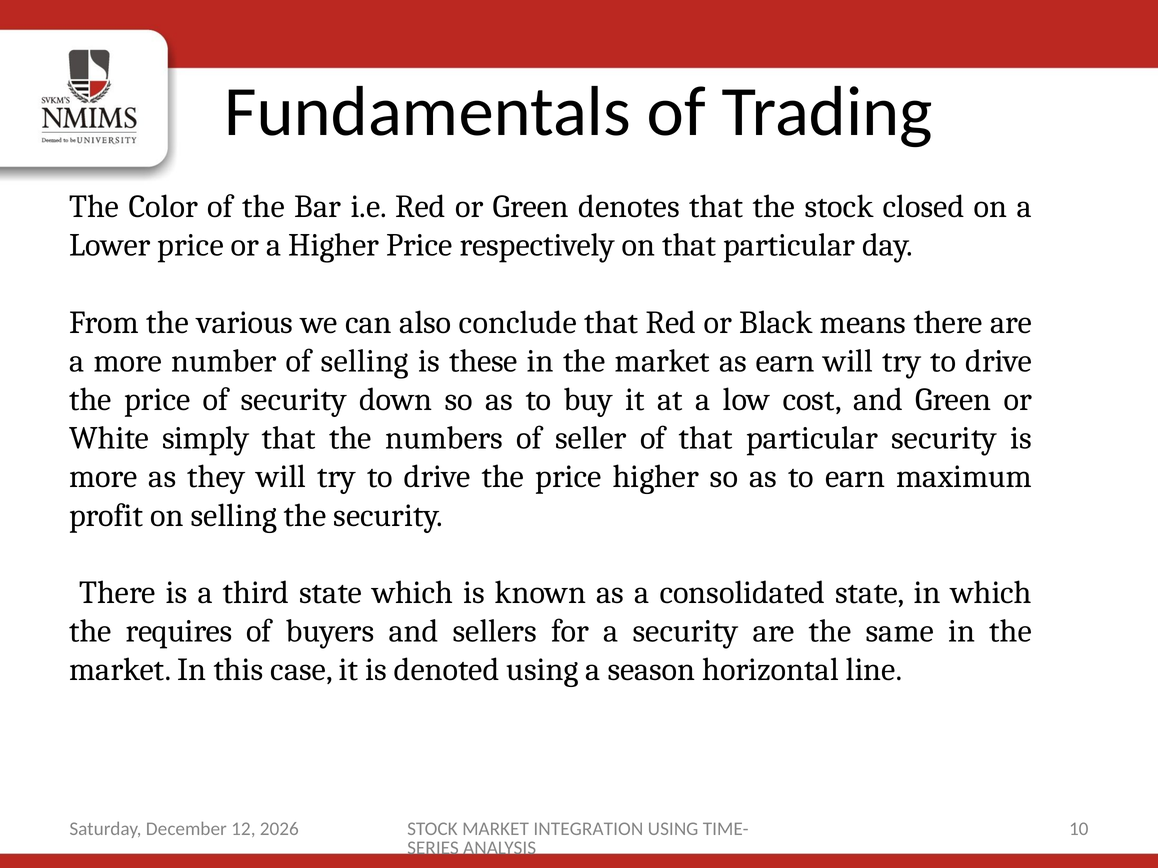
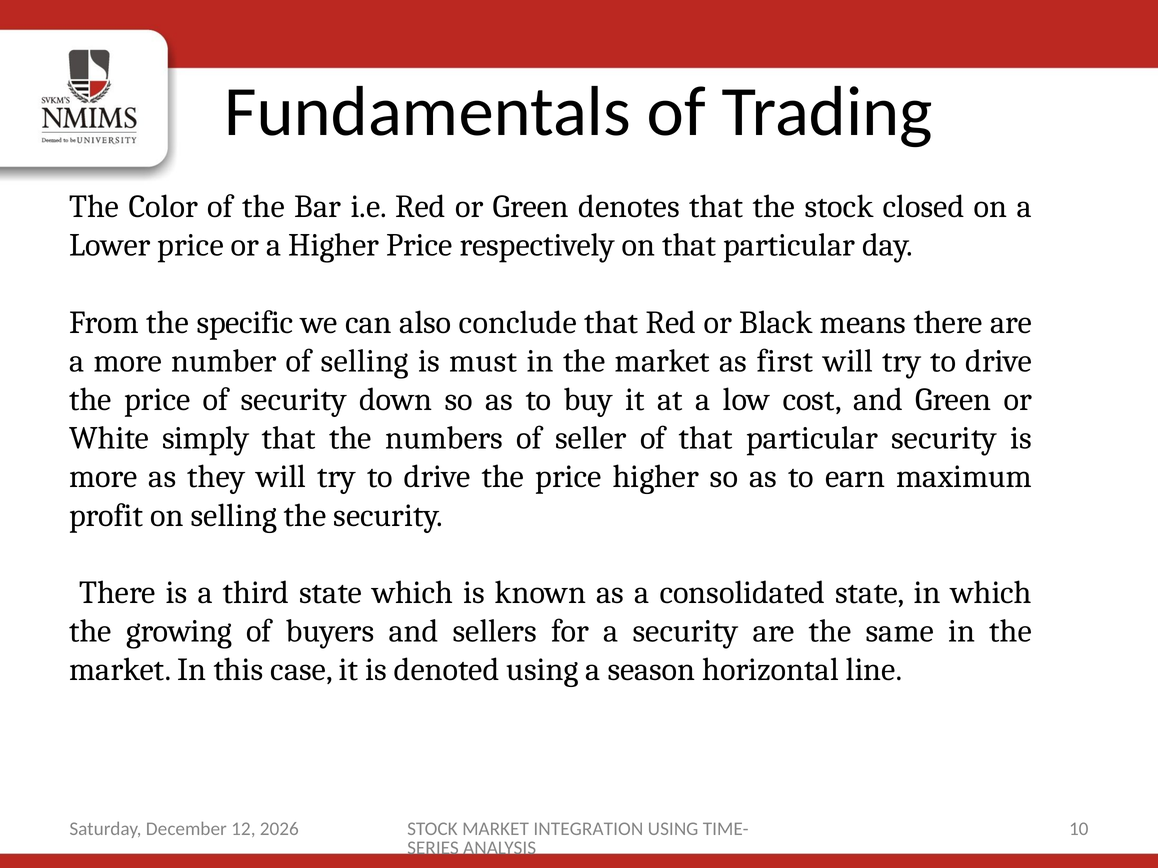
various: various -> specific
these: these -> must
as earn: earn -> first
requires: requires -> growing
